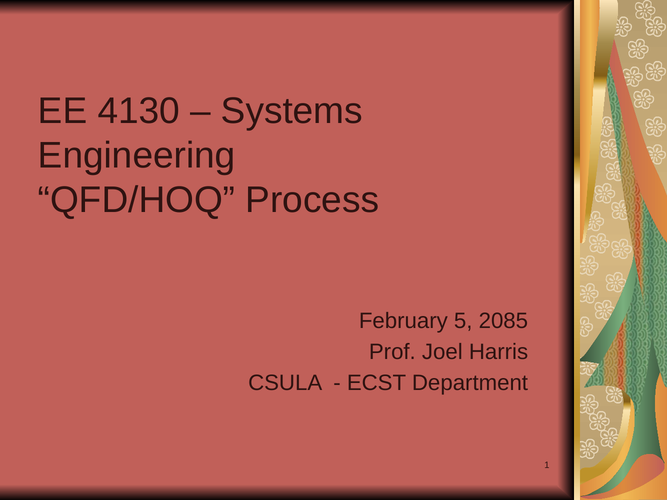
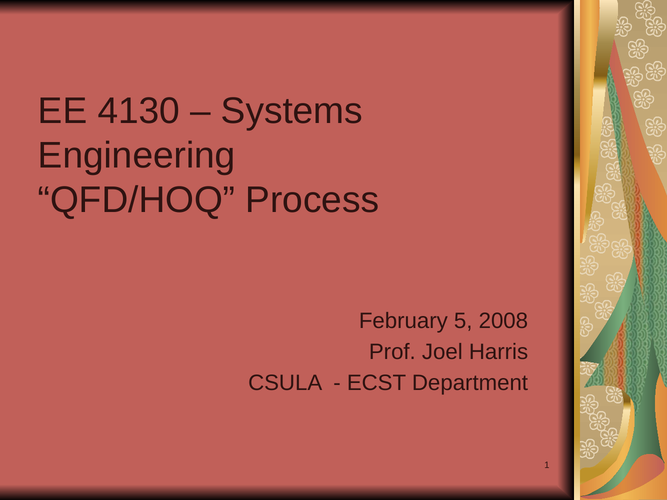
2085: 2085 -> 2008
